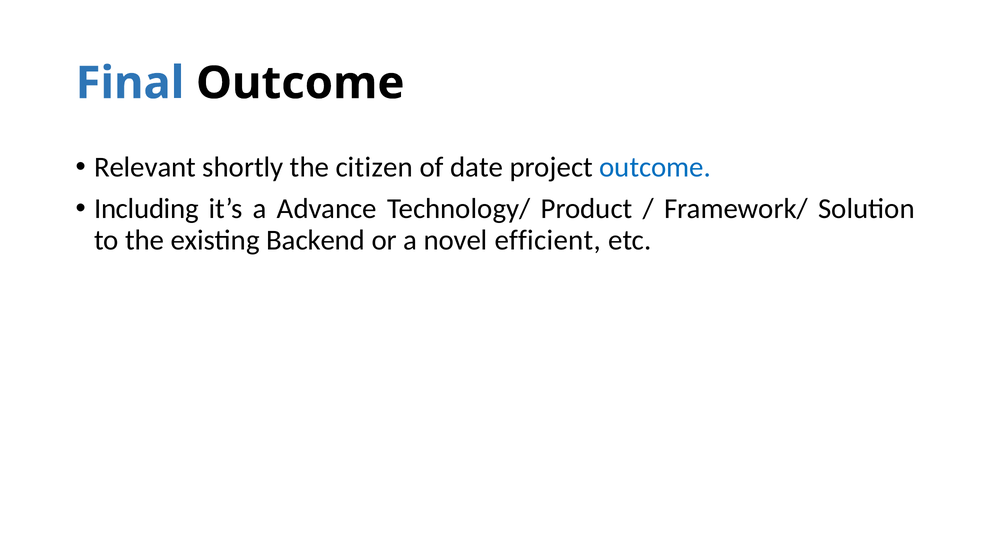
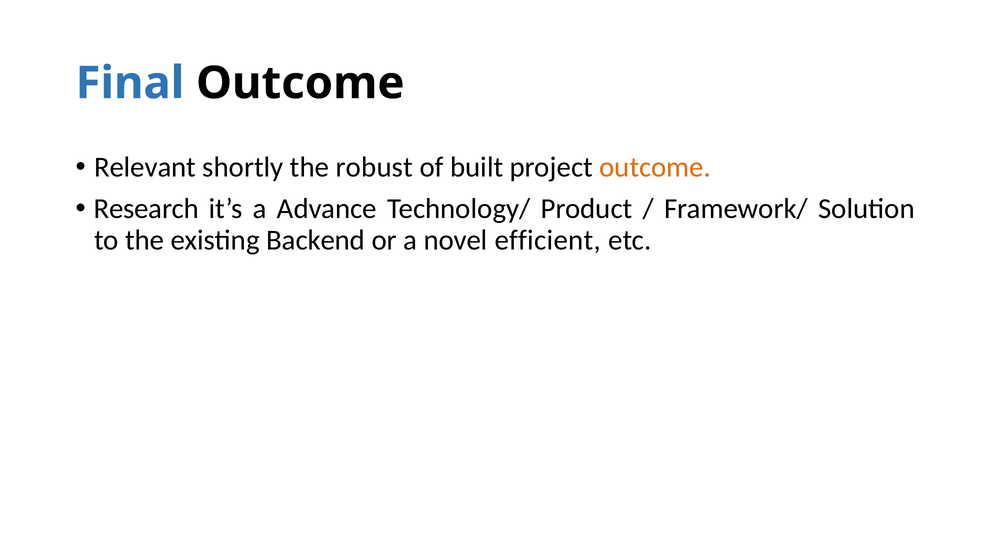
citizen: citizen -> robust
date: date -> built
outcome at (655, 168) colour: blue -> orange
Including: Including -> Research
